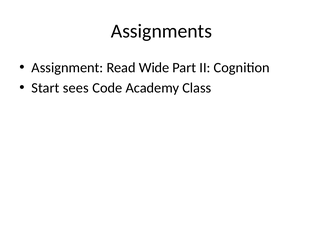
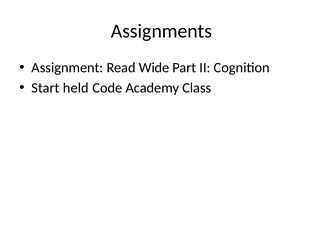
sees: sees -> held
